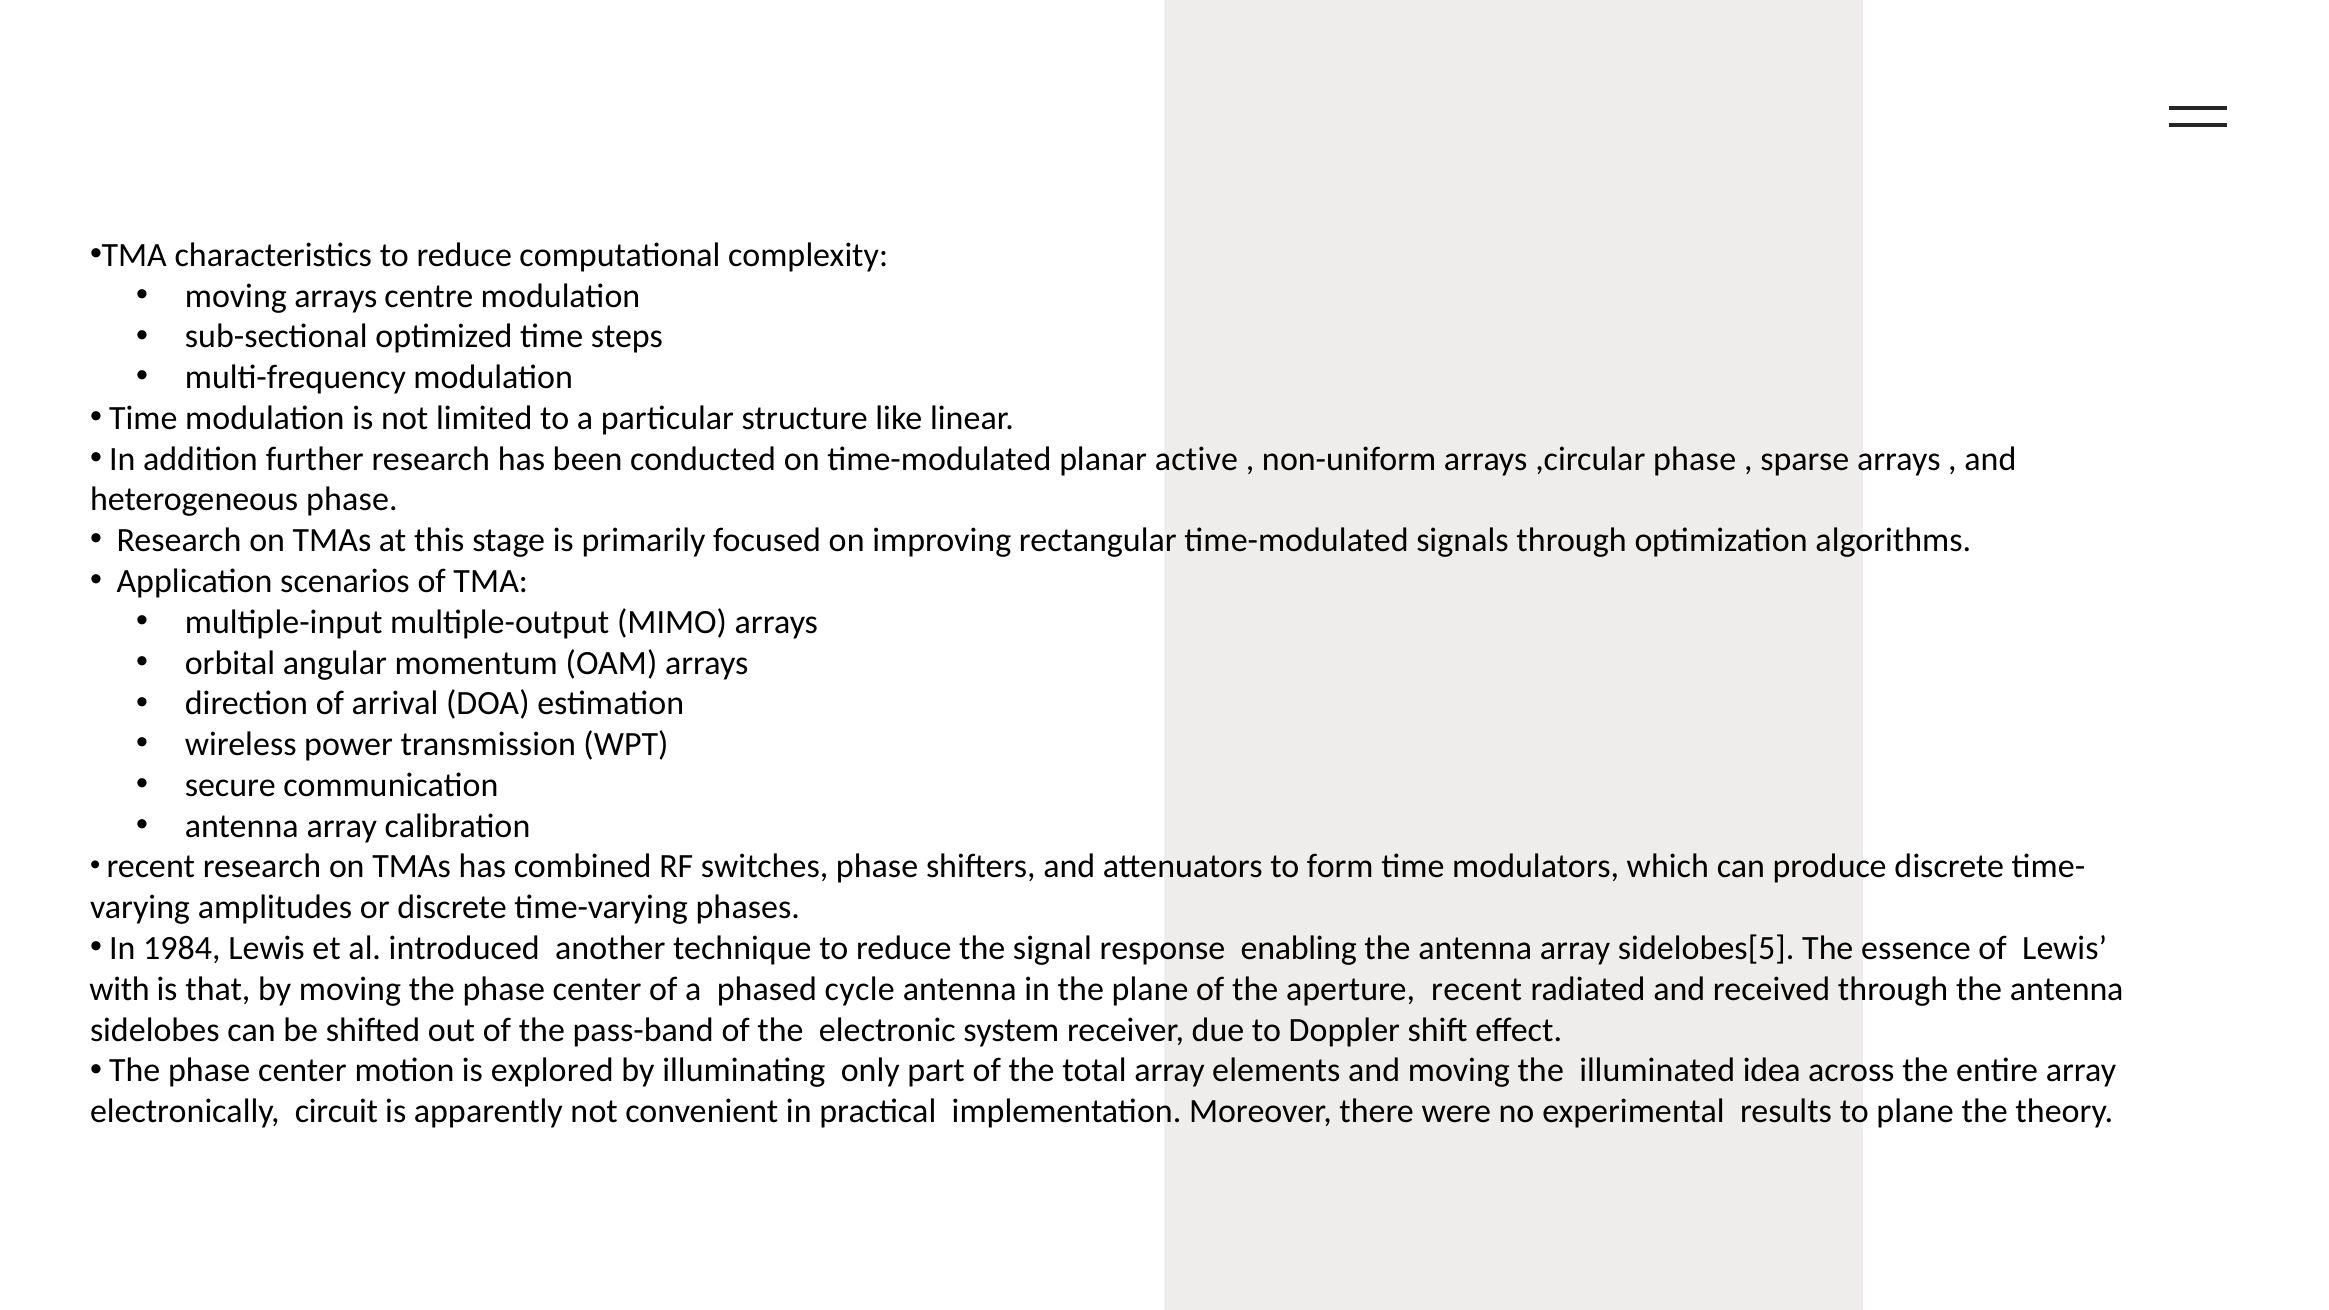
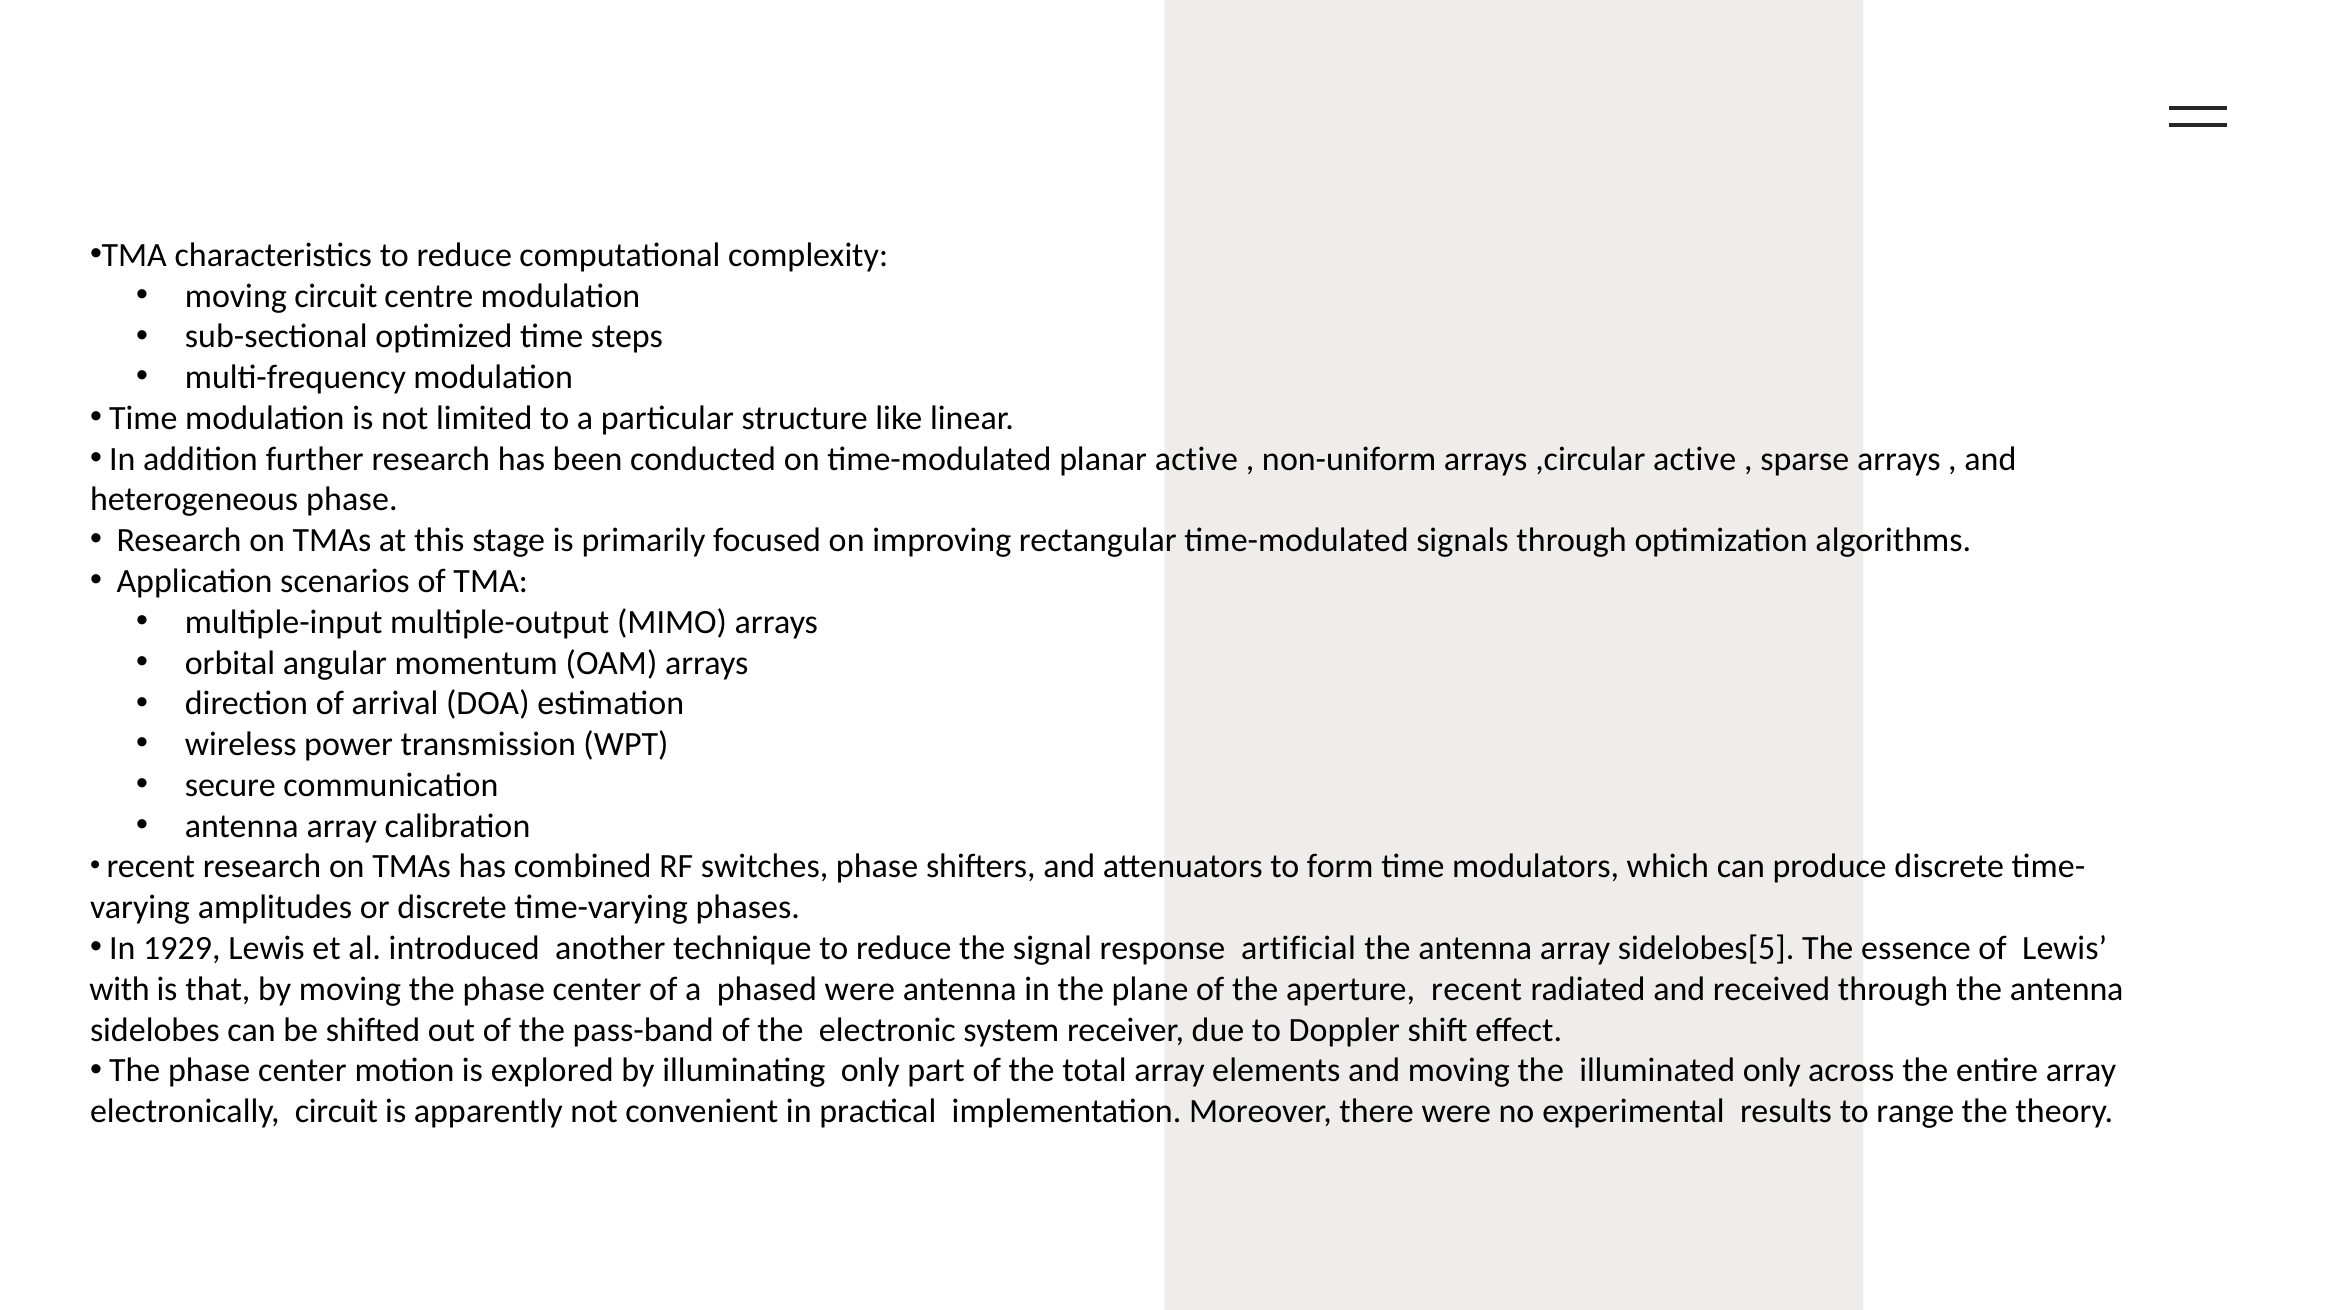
moving arrays: arrays -> circuit
,circular phase: phase -> active
1984: 1984 -> 1929
enabling: enabling -> artificial
phased cycle: cycle -> were
illuminated idea: idea -> only
to plane: plane -> range
